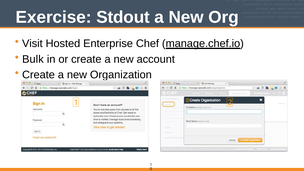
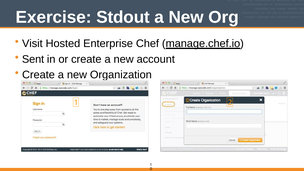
Bulk: Bulk -> Sent
